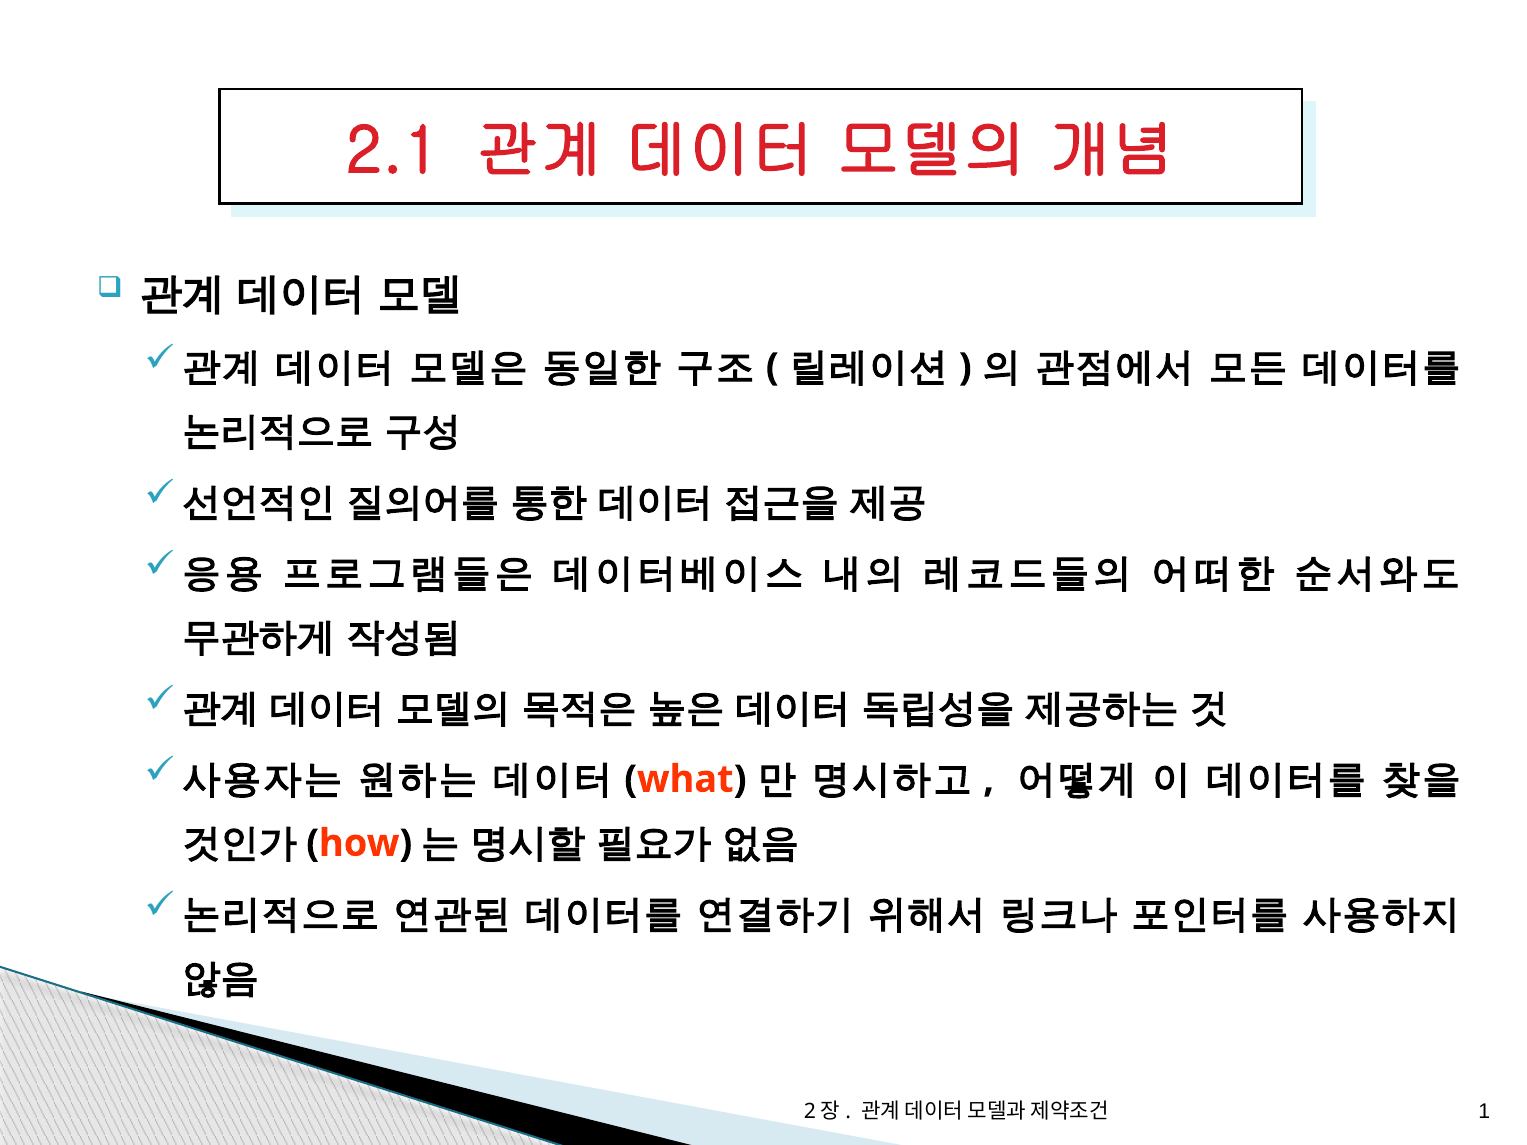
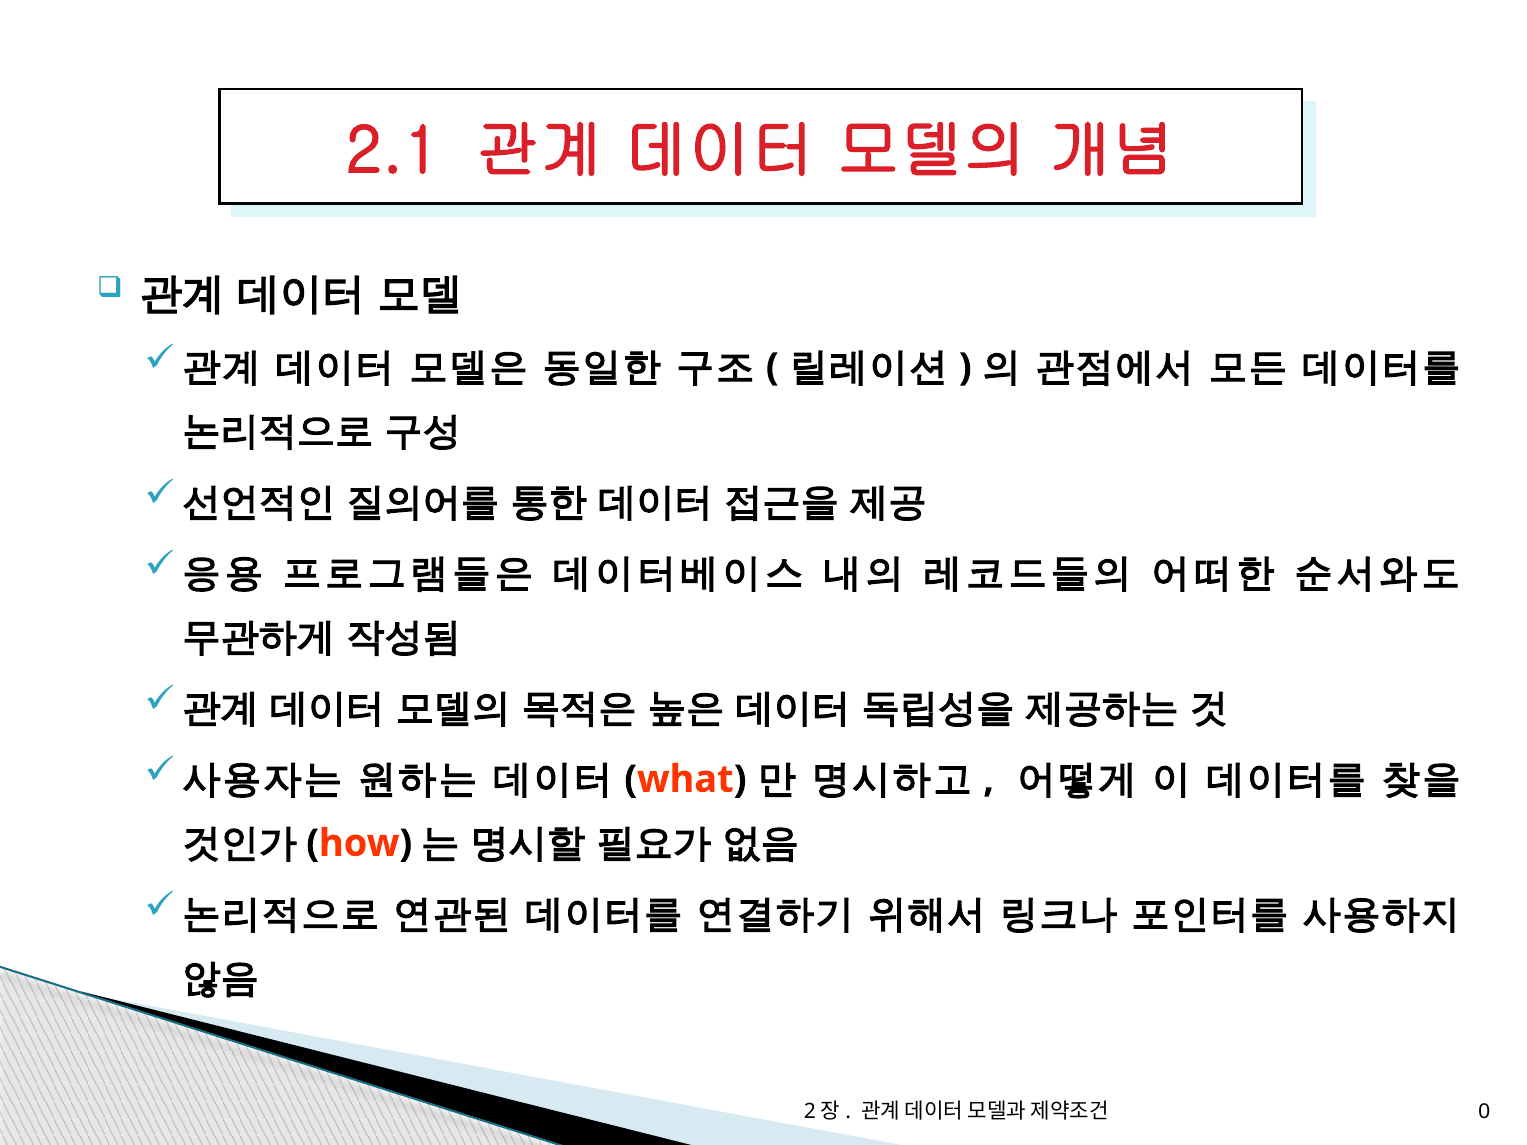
1: 1 -> 0
